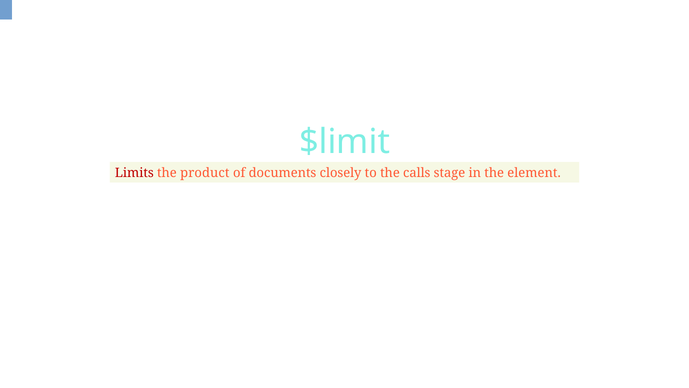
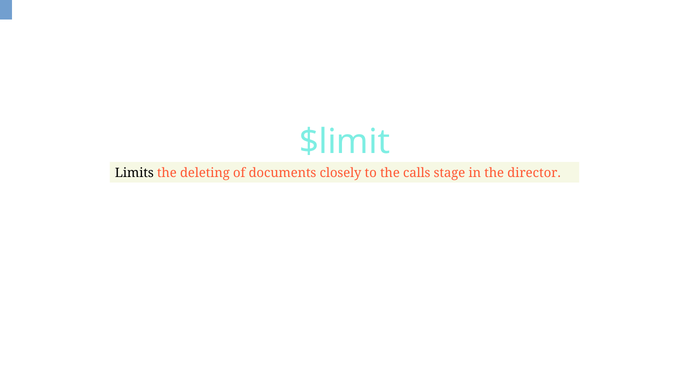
Limits colour: red -> black
product: product -> deleting
element: element -> director
